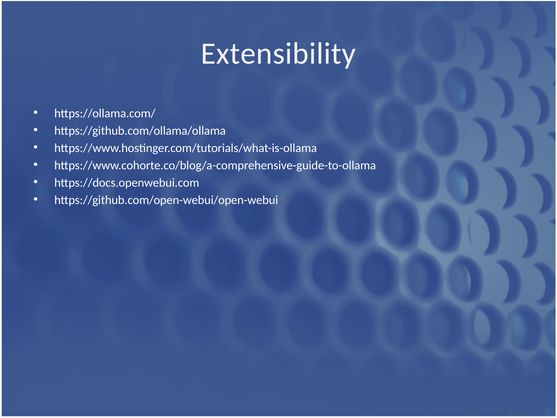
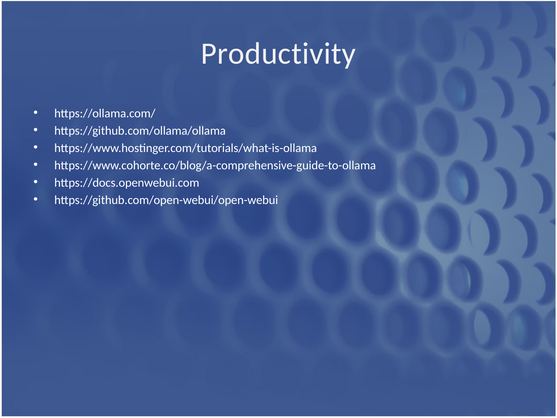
Extensibility: Extensibility -> Productivity
